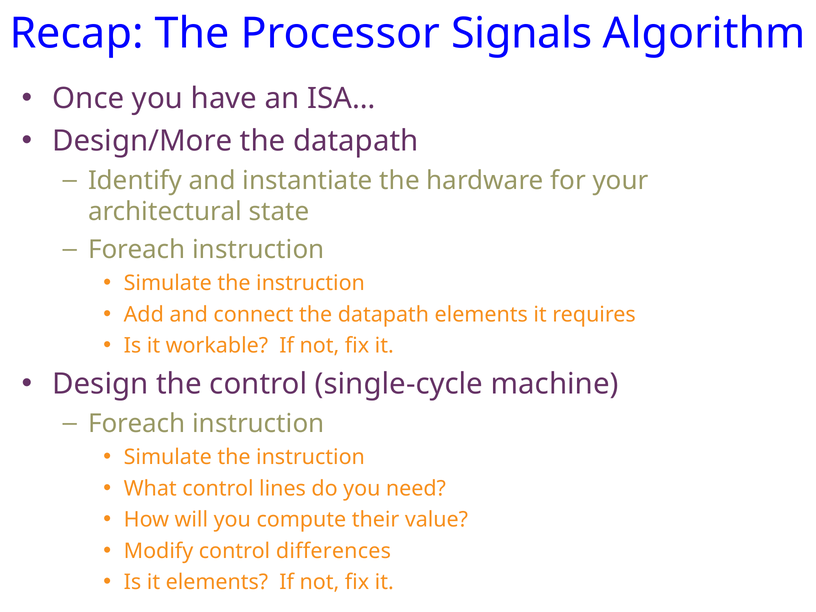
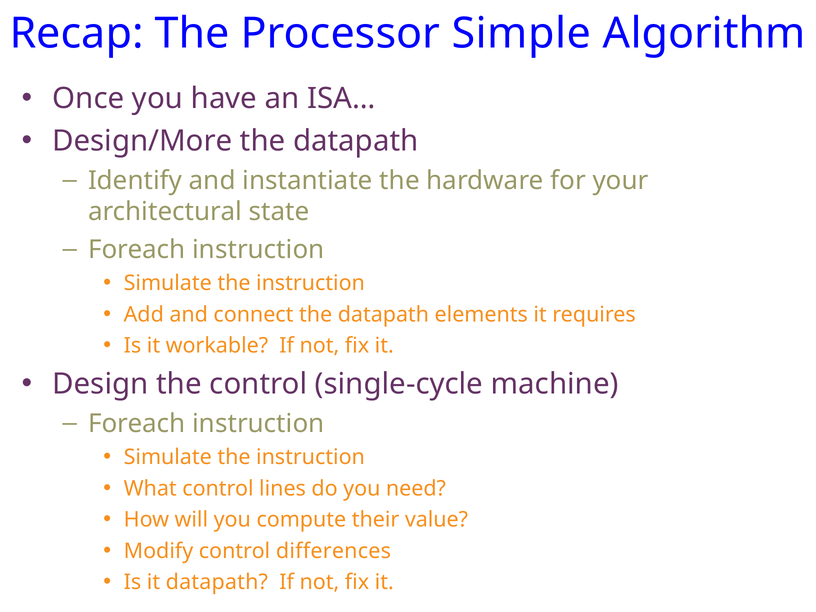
Signals: Signals -> Simple
it elements: elements -> datapath
